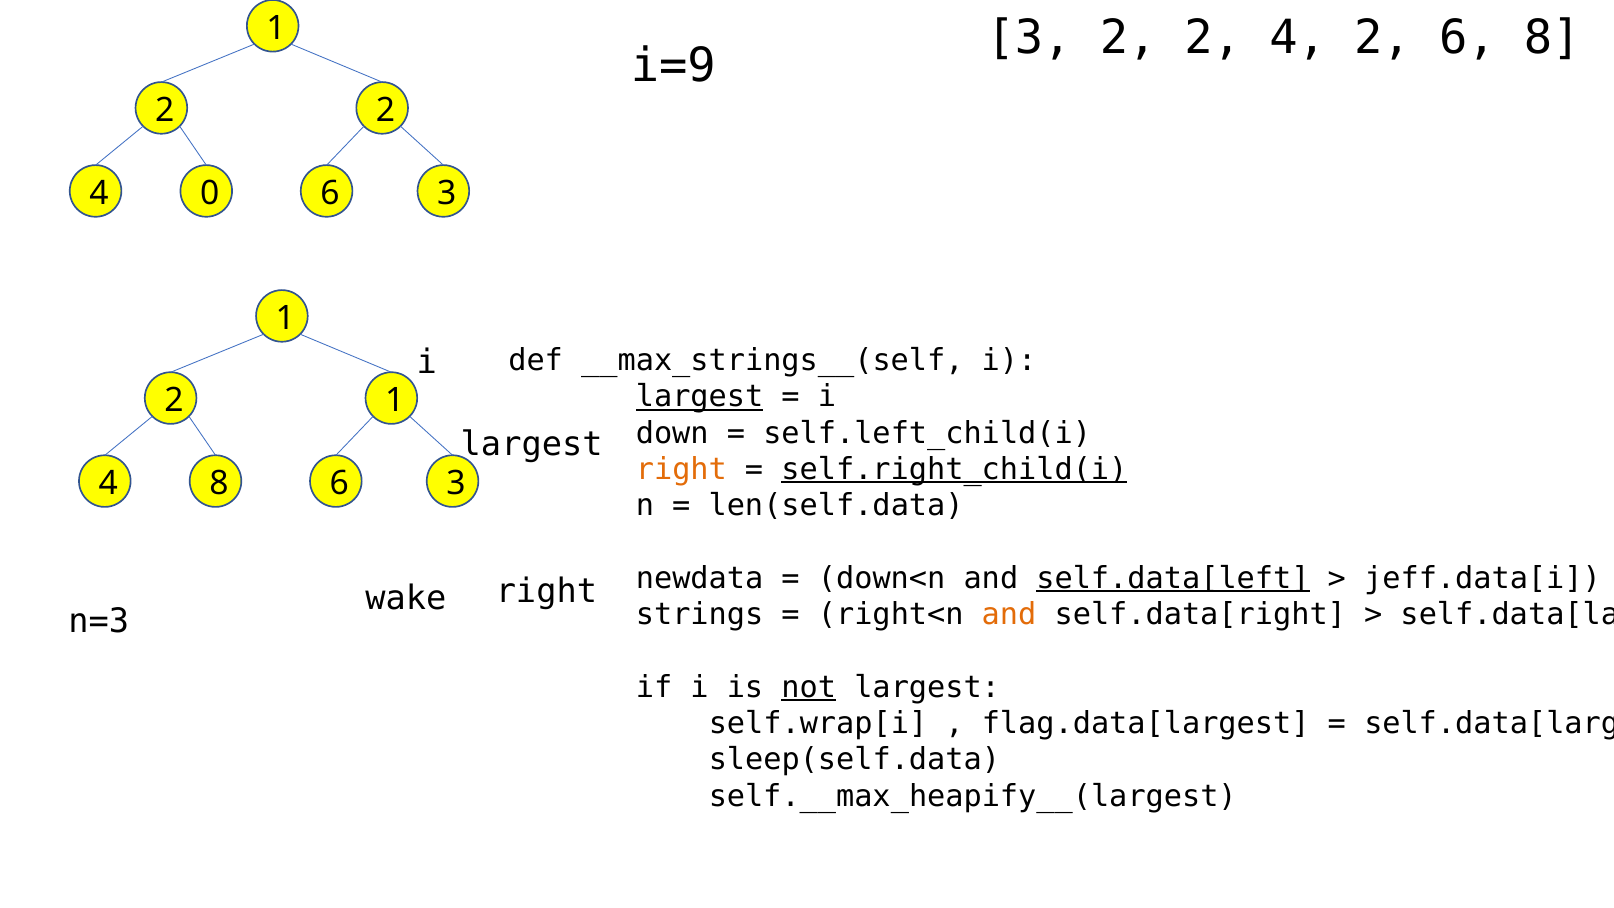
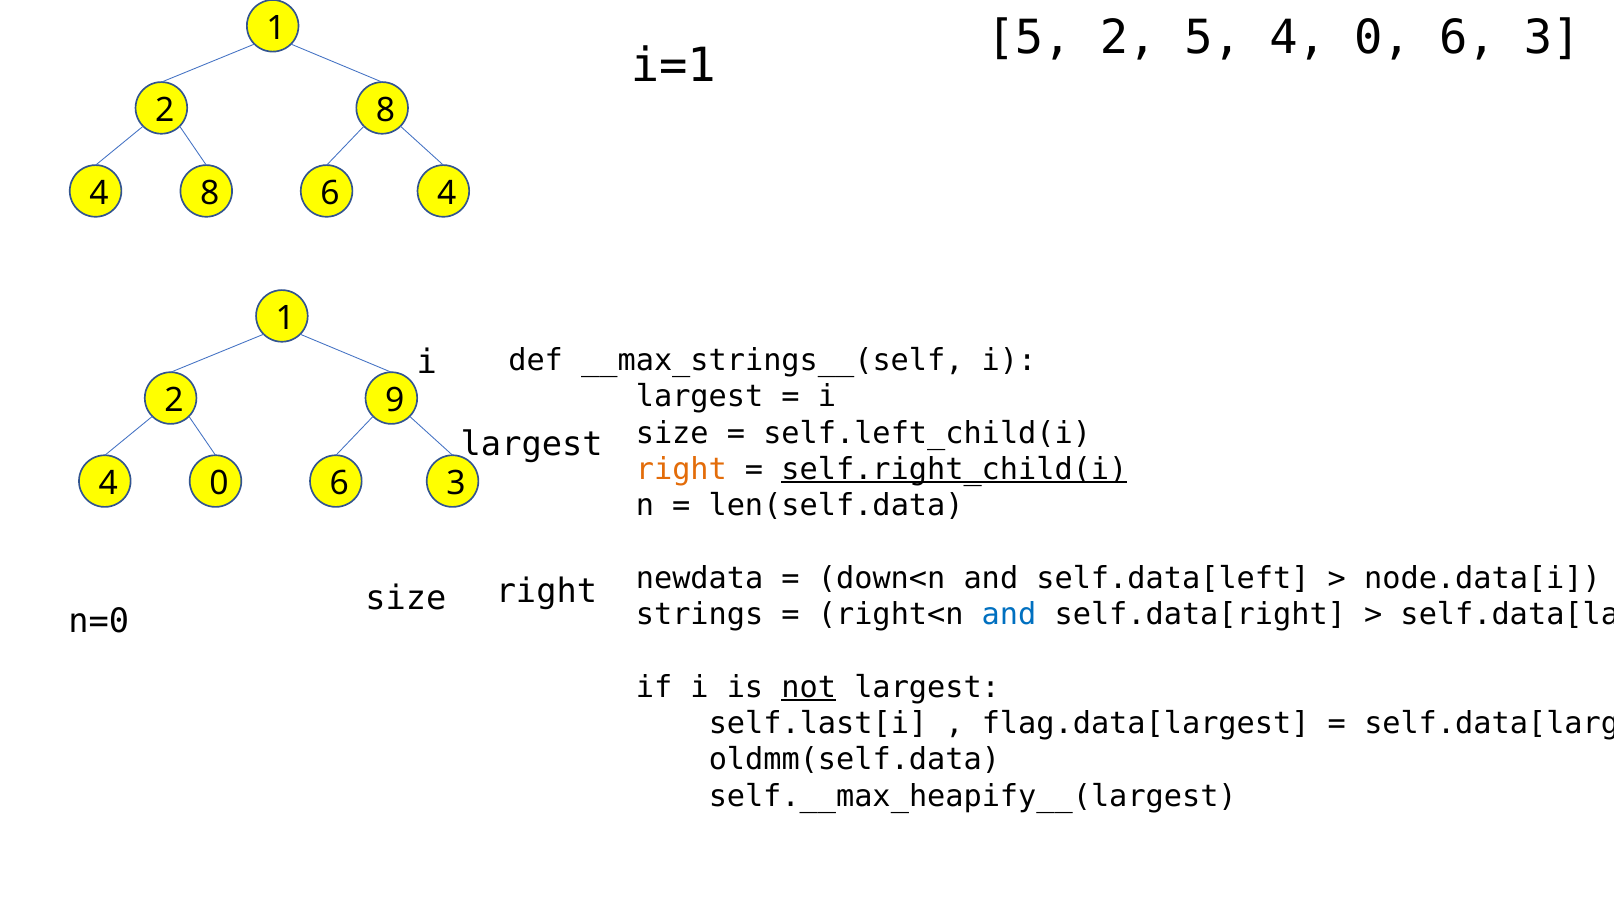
3 at (1029, 37): 3 -> 5
2 at (1213, 37): 2 -> 5
2 at (1383, 37): 2 -> 0
8 at (1552, 37): 8 -> 3
i=9: i=9 -> i=1
2 at (386, 110): 2 -> 8
4 0: 0 -> 8
3 at (447, 193): 3 -> 4
largest at (700, 397) underline: present -> none
2 1: 1 -> 9
down at (672, 433): down -> size
8 at (219, 483): 8 -> 0
self.data[left underline: present -> none
jeff.data[i: jeff.data[i -> node.data[i
wake at (406, 598): wake -> size
and at (1009, 615) colour: orange -> blue
n=3: n=3 -> n=0
self.wrap[i: self.wrap[i -> self.last[i
sleep(self.data: sleep(self.data -> oldmm(self.data
